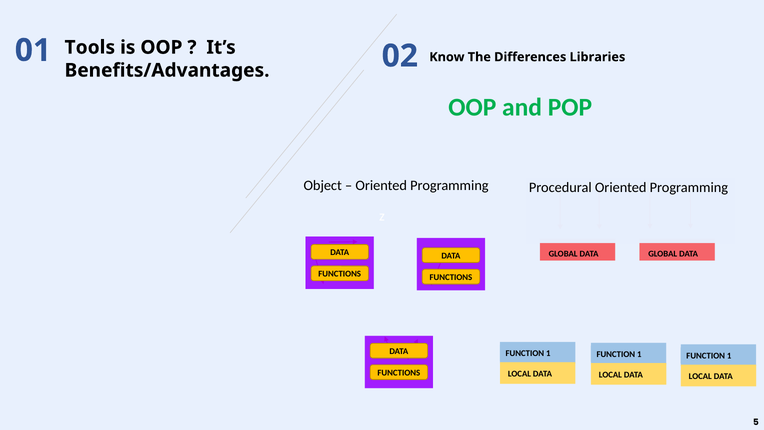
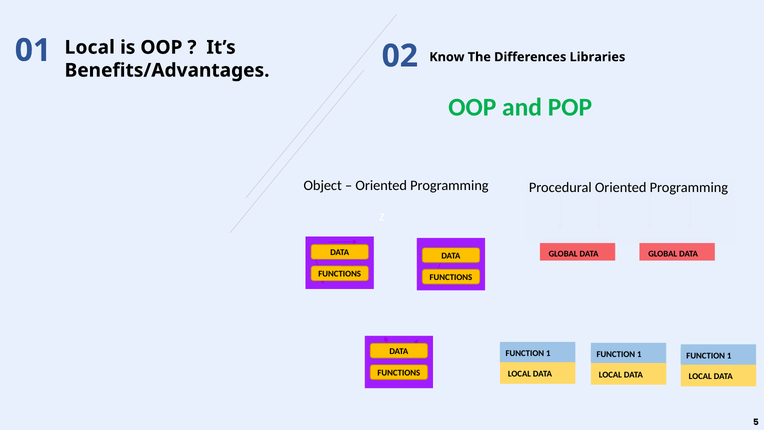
Tools at (90, 47): Tools -> Local
